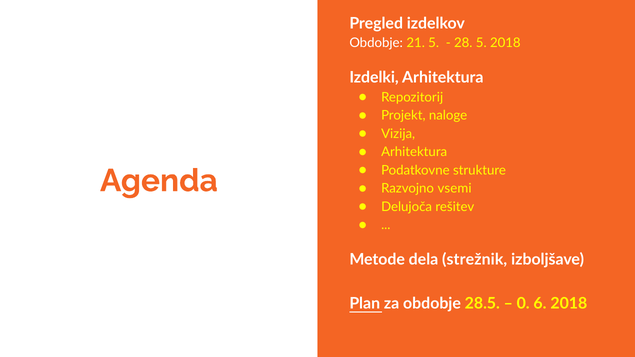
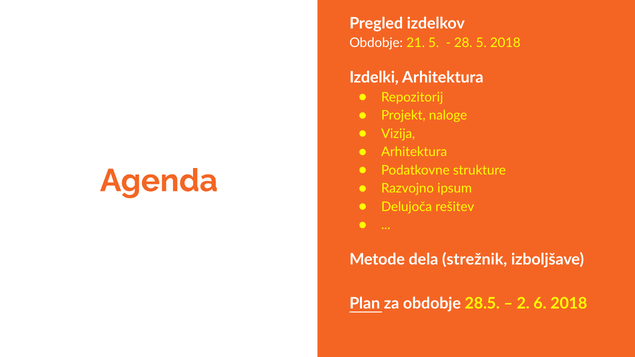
vsemi: vsemi -> ipsum
0: 0 -> 2
